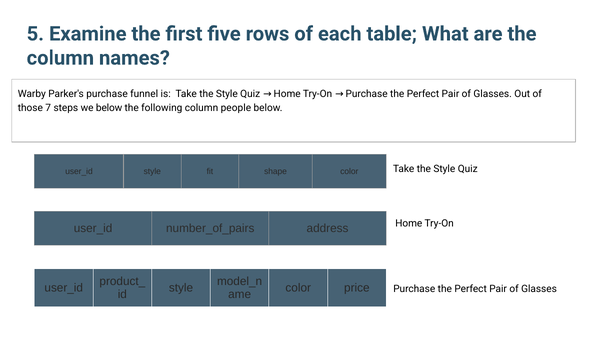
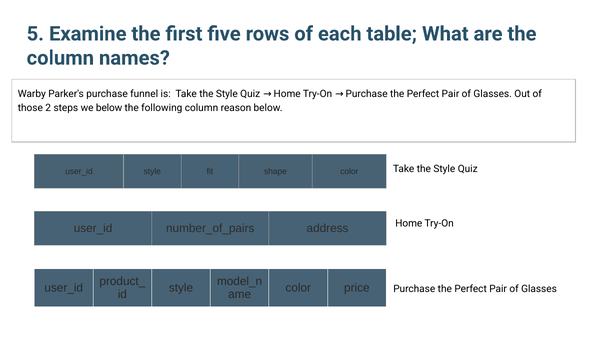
7: 7 -> 2
people: people -> reason
